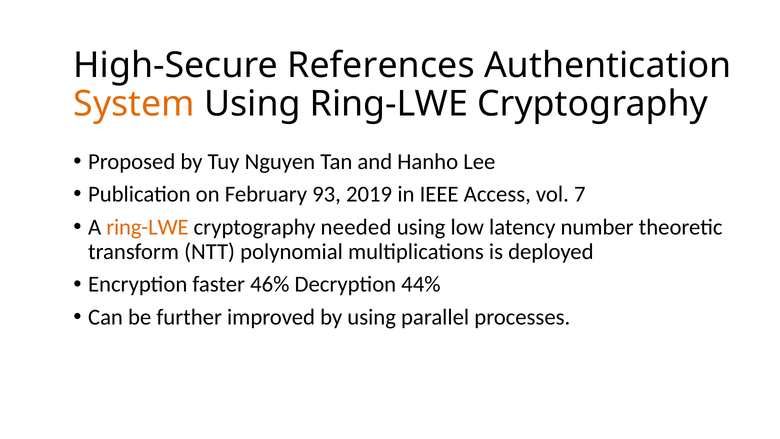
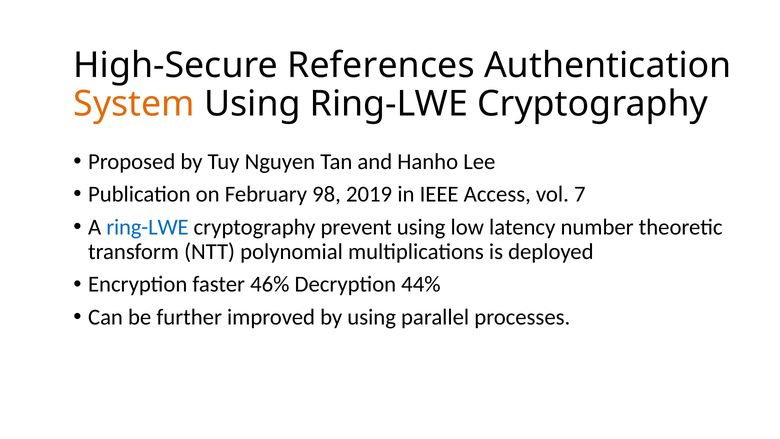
93: 93 -> 98
ring-LWE at (148, 227) colour: orange -> blue
needed: needed -> prevent
